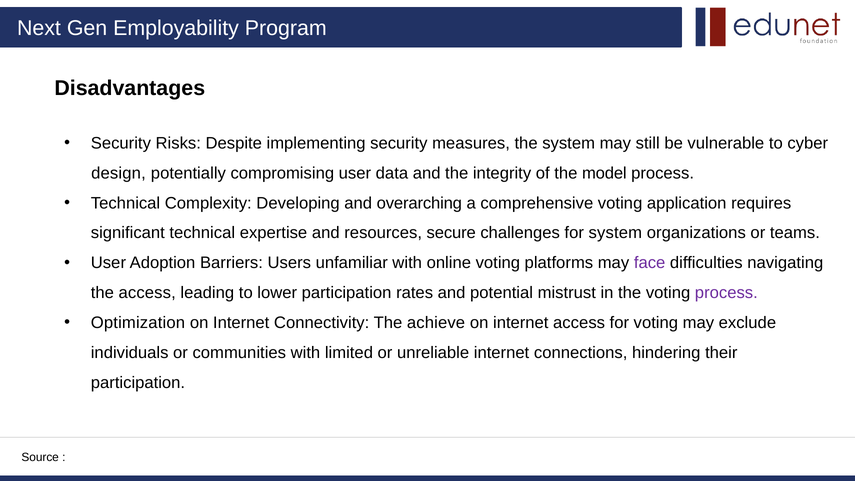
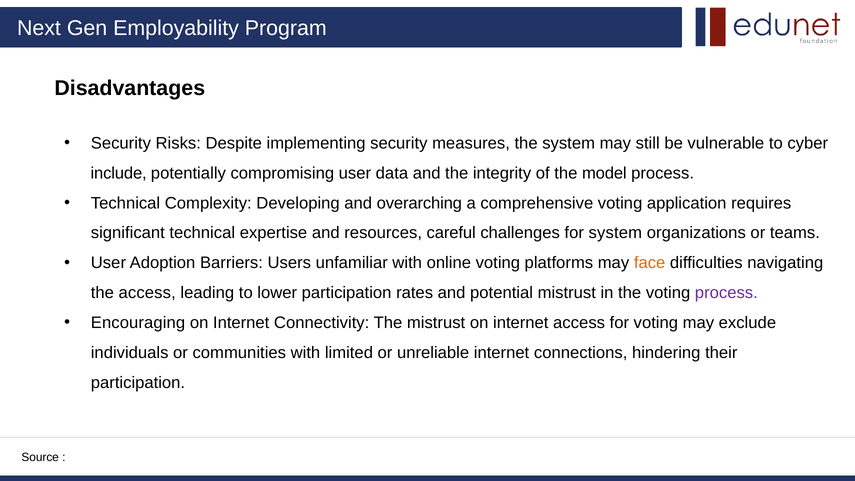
design: design -> include
secure: secure -> careful
face colour: purple -> orange
Optimization: Optimization -> Encouraging
The achieve: achieve -> mistrust
